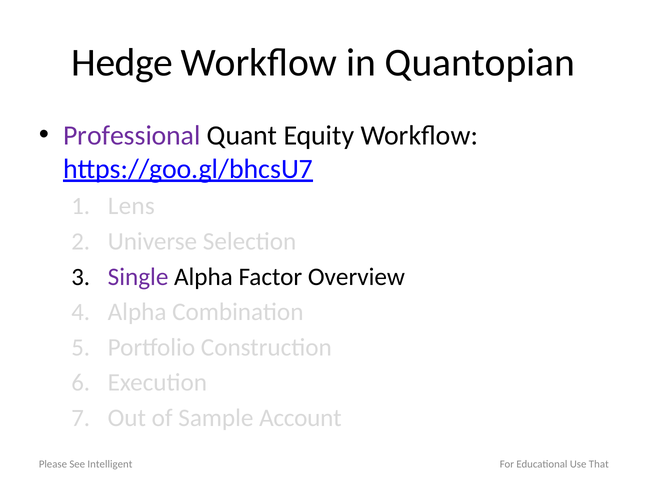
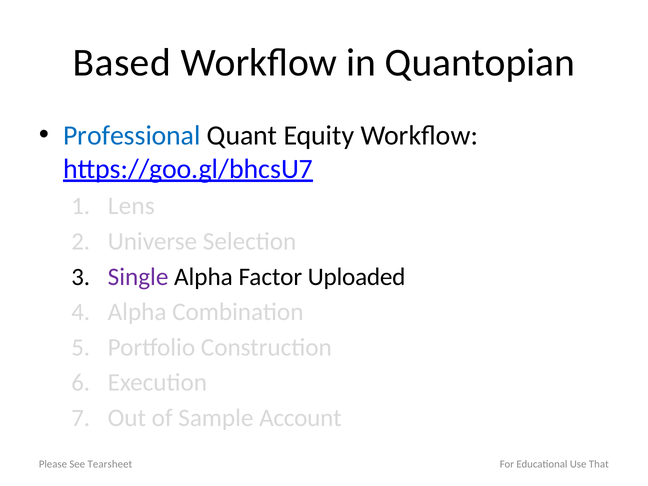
Hedge: Hedge -> Based
Professional colour: purple -> blue
Overview: Overview -> Uploaded
Intelligent: Intelligent -> Tearsheet
